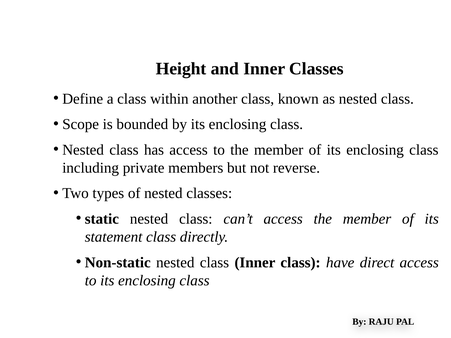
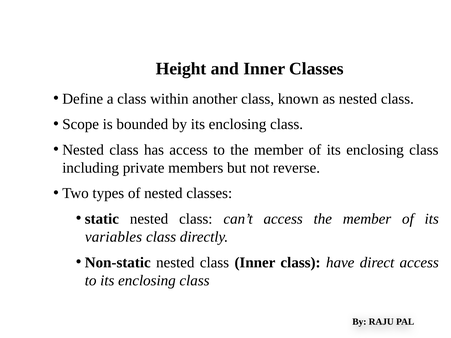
statement: statement -> variables
